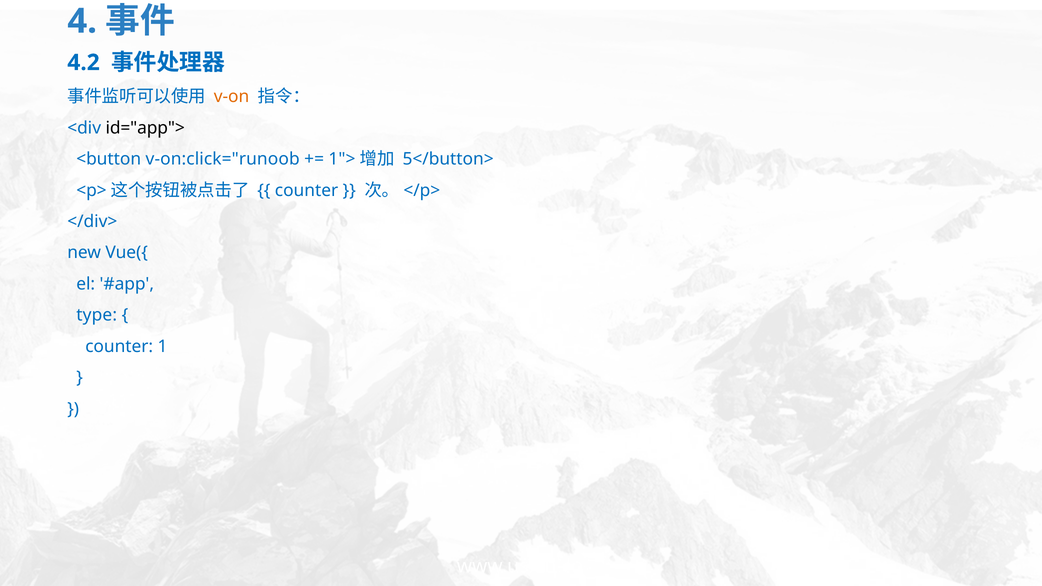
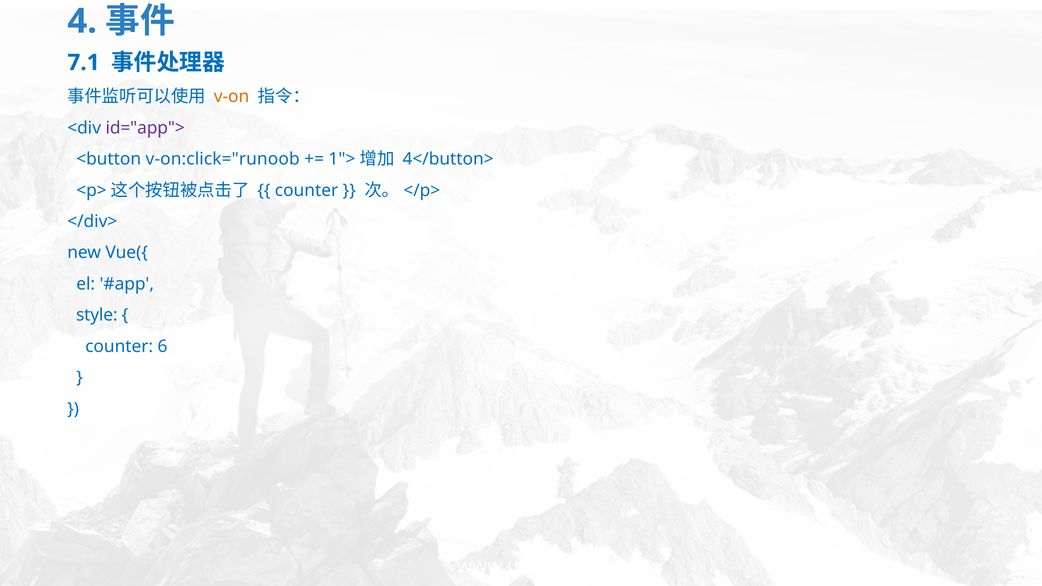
4.2: 4.2 -> 7.1
id="app"> colour: black -> purple
5</button>: 5</button> -> 4</button>
type: type -> style
1: 1 -> 6
